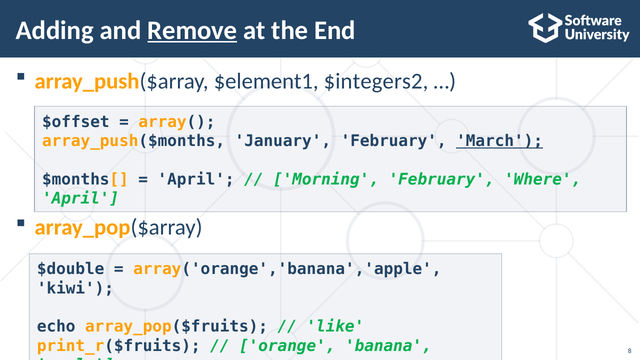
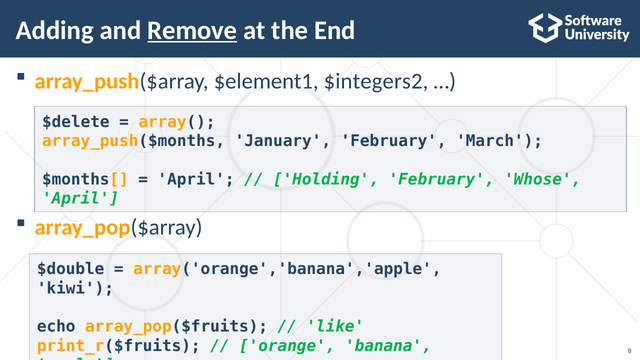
$offset: $offset -> $delete
March underline: present -> none
Morning: Morning -> Holding
Where: Where -> Whose
